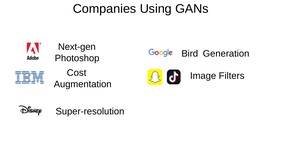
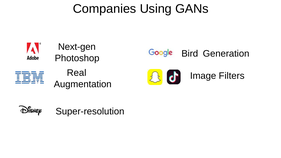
Cost: Cost -> Real
